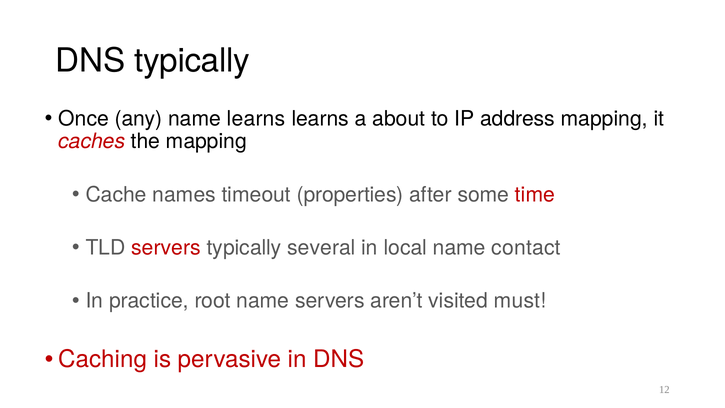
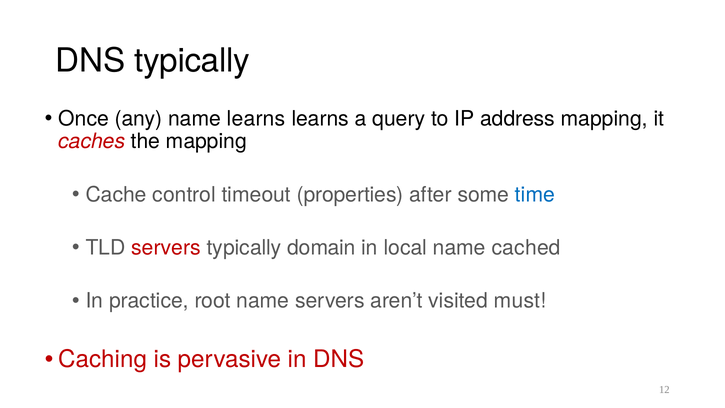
about: about -> query
names: names -> control
time colour: red -> blue
several: several -> domain
contact: contact -> cached
